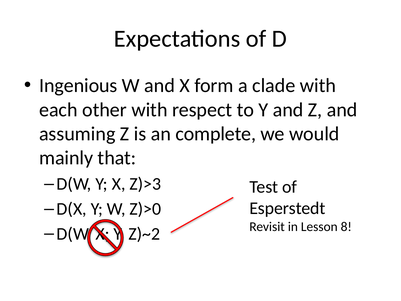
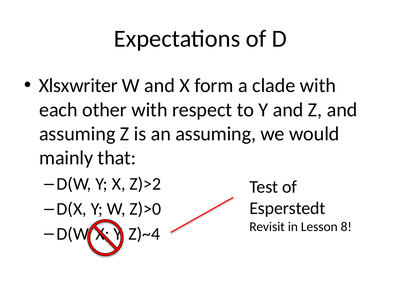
Ingenious: Ingenious -> Xlsxwriter
an complete: complete -> assuming
Z)>3: Z)>3 -> Z)>2
Z)~2: Z)~2 -> Z)~4
